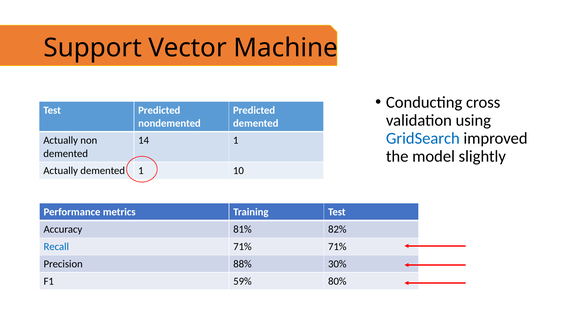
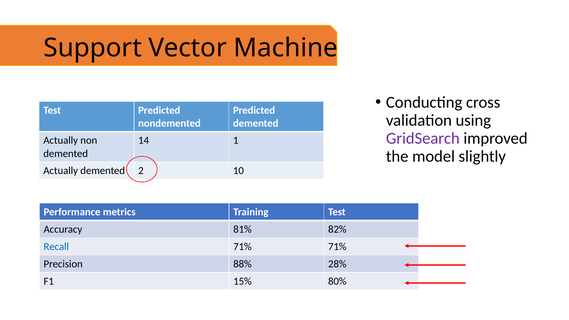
GridSearch colour: blue -> purple
demented 1: 1 -> 2
30%: 30% -> 28%
59%: 59% -> 15%
